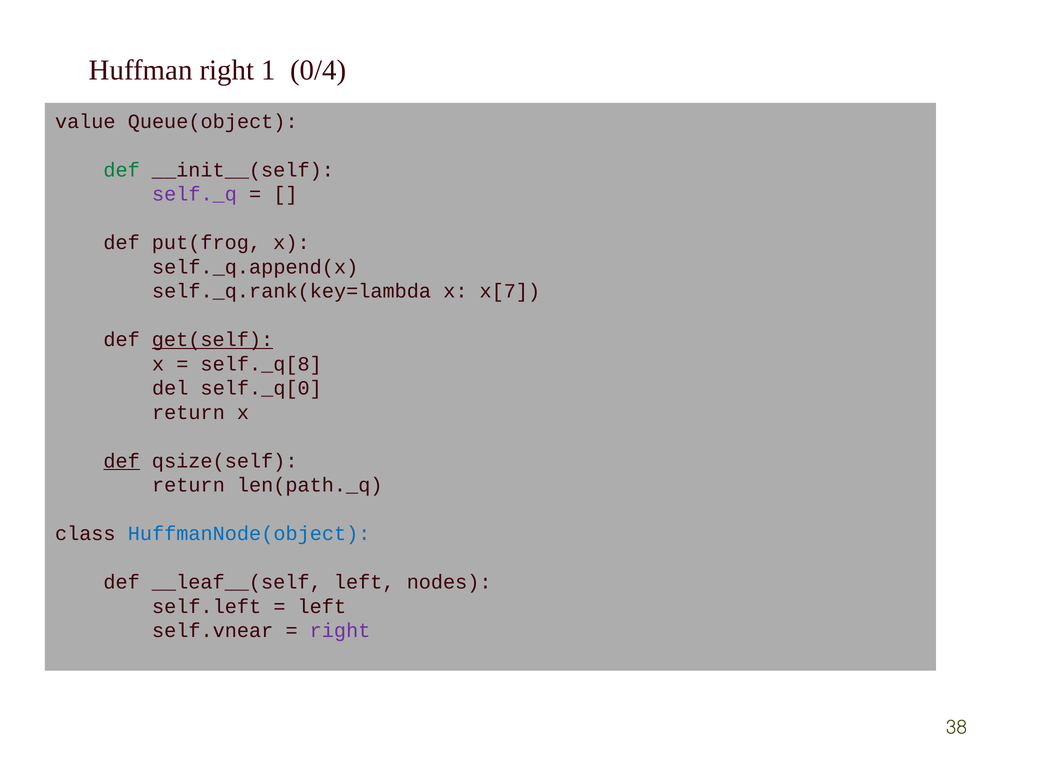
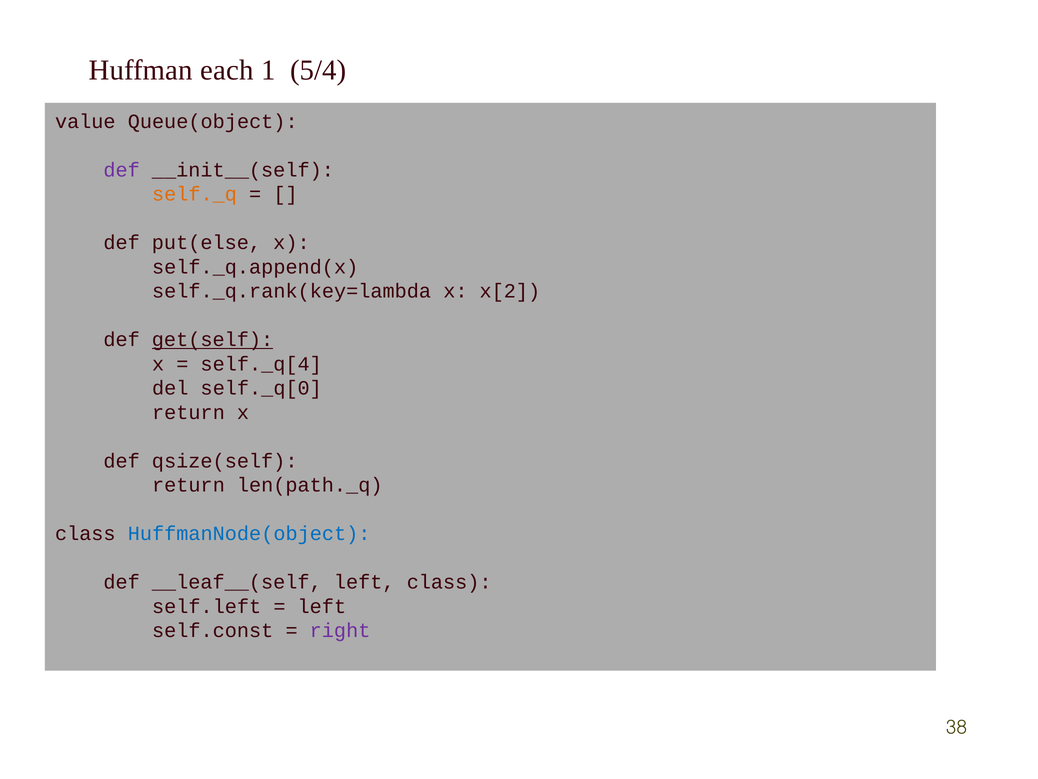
Huffman right: right -> each
0/4: 0/4 -> 5/4
def at (122, 170) colour: green -> purple
self._q colour: purple -> orange
put(frog: put(frog -> put(else
x[7: x[7 -> x[2
self._q[8: self._q[8 -> self._q[4
def at (122, 461) underline: present -> none
left nodes: nodes -> class
self.vnear: self.vnear -> self.const
